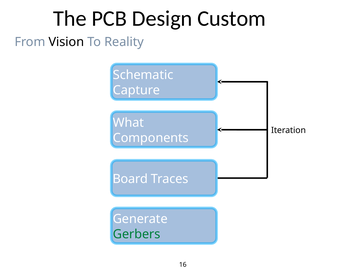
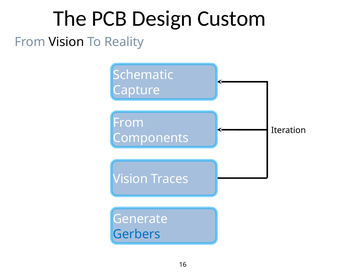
What at (128, 122): What -> From
Board at (130, 178): Board -> Vision
Gerbers colour: green -> blue
